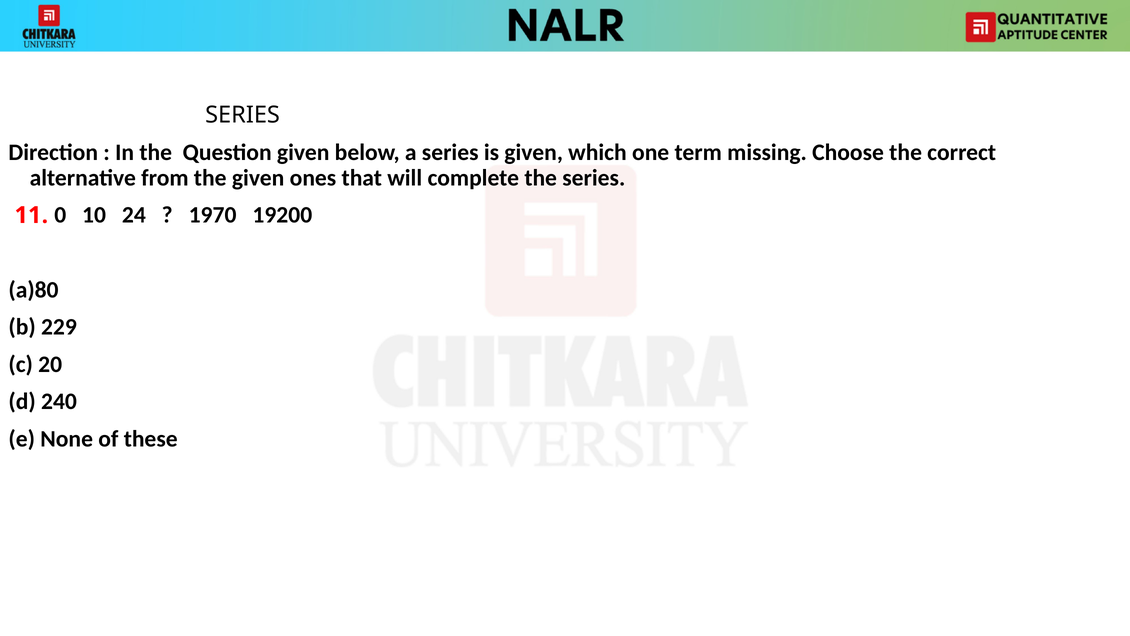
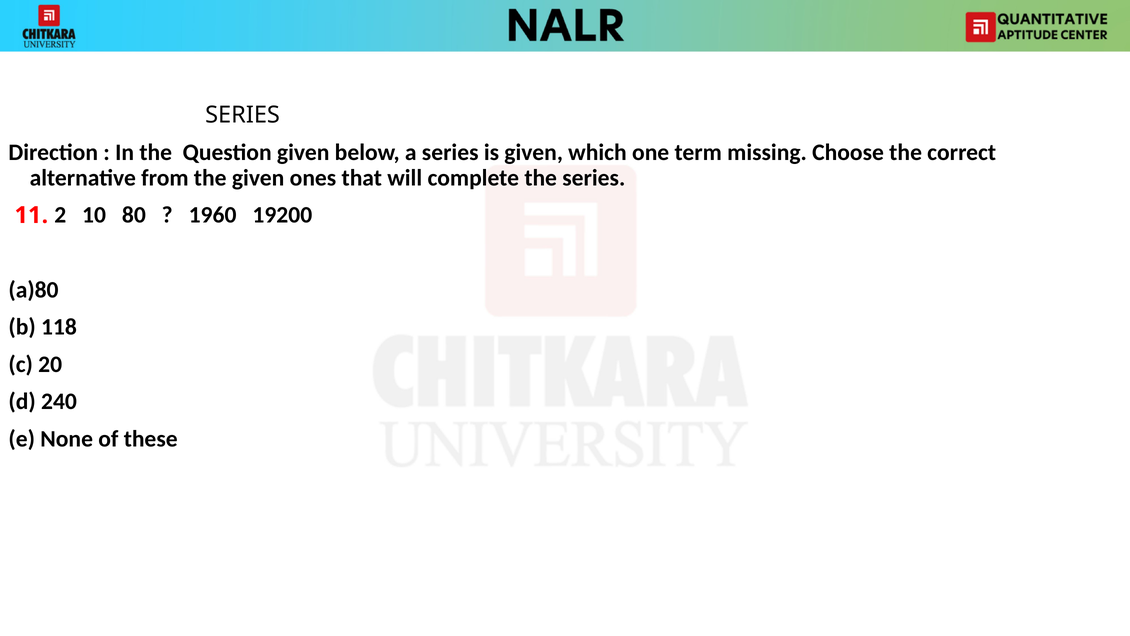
0: 0 -> 2
24: 24 -> 80
1970: 1970 -> 1960
229: 229 -> 118
